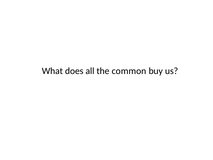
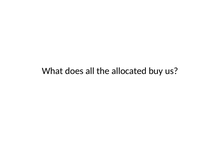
common: common -> allocated
